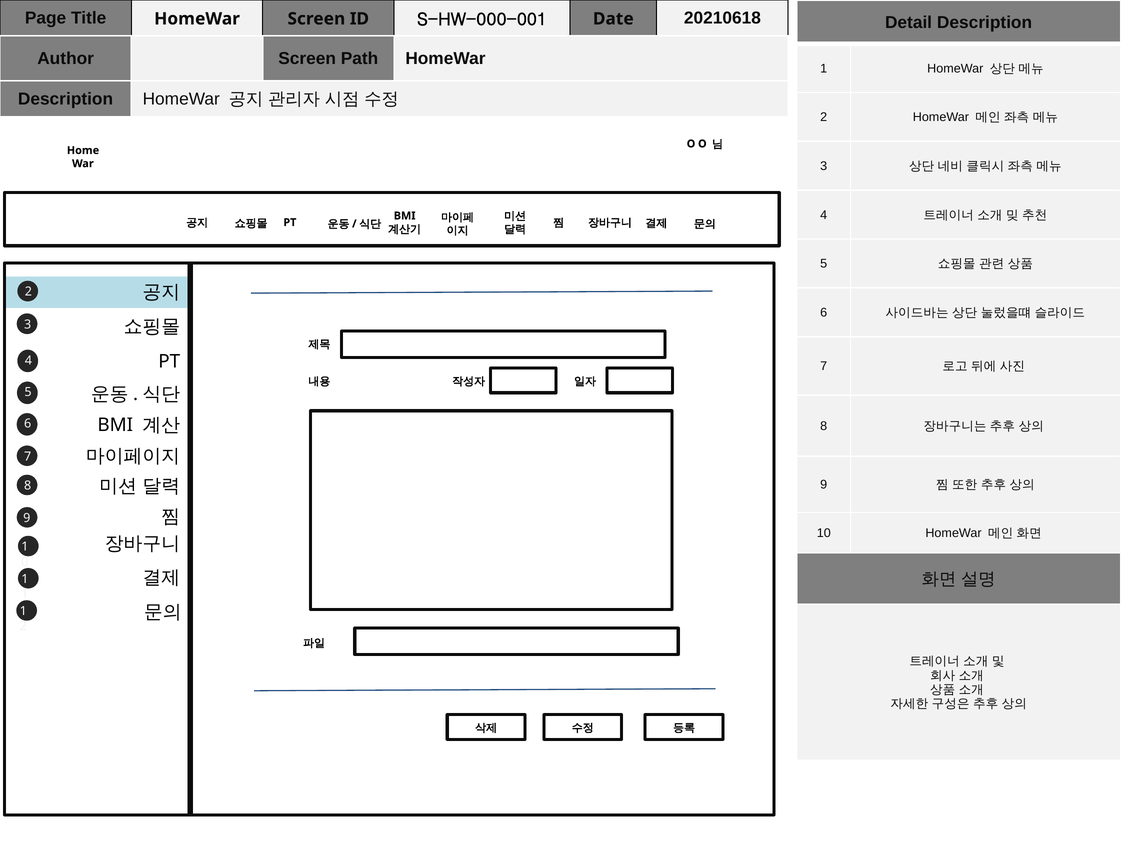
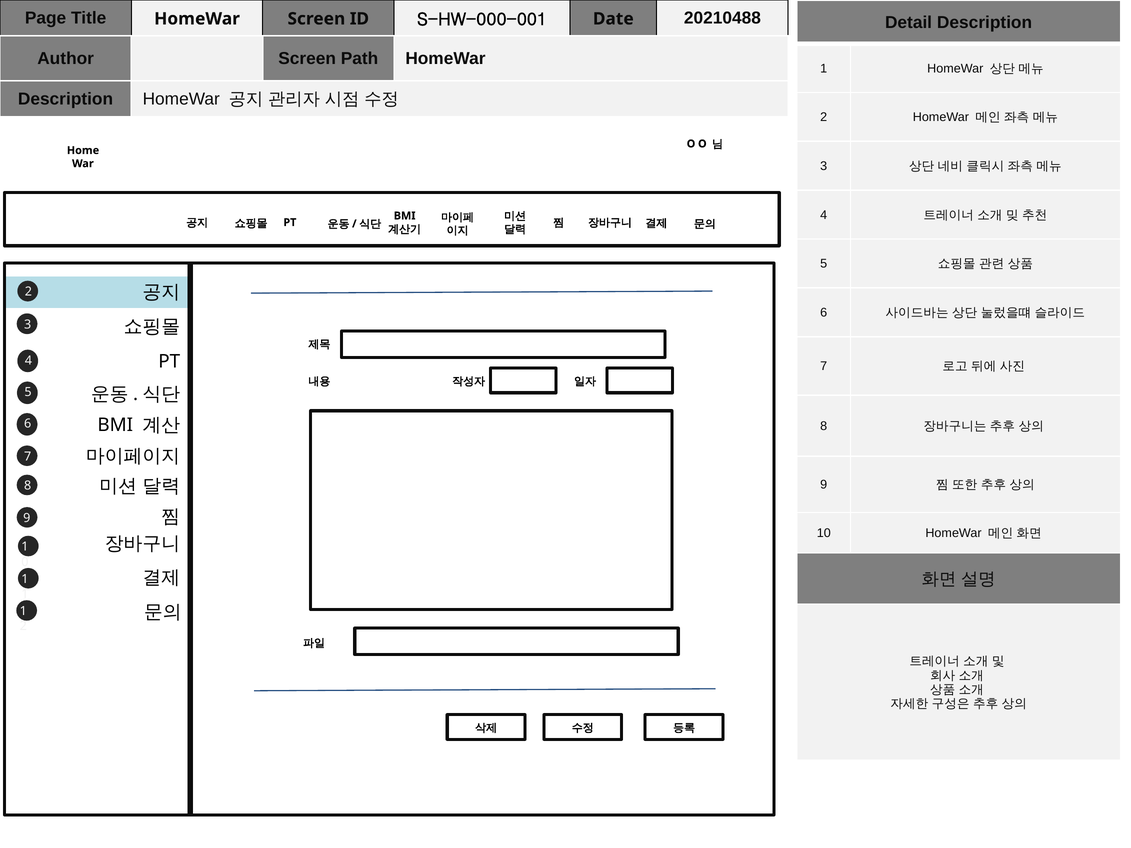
20210618: 20210618 -> 20210488
